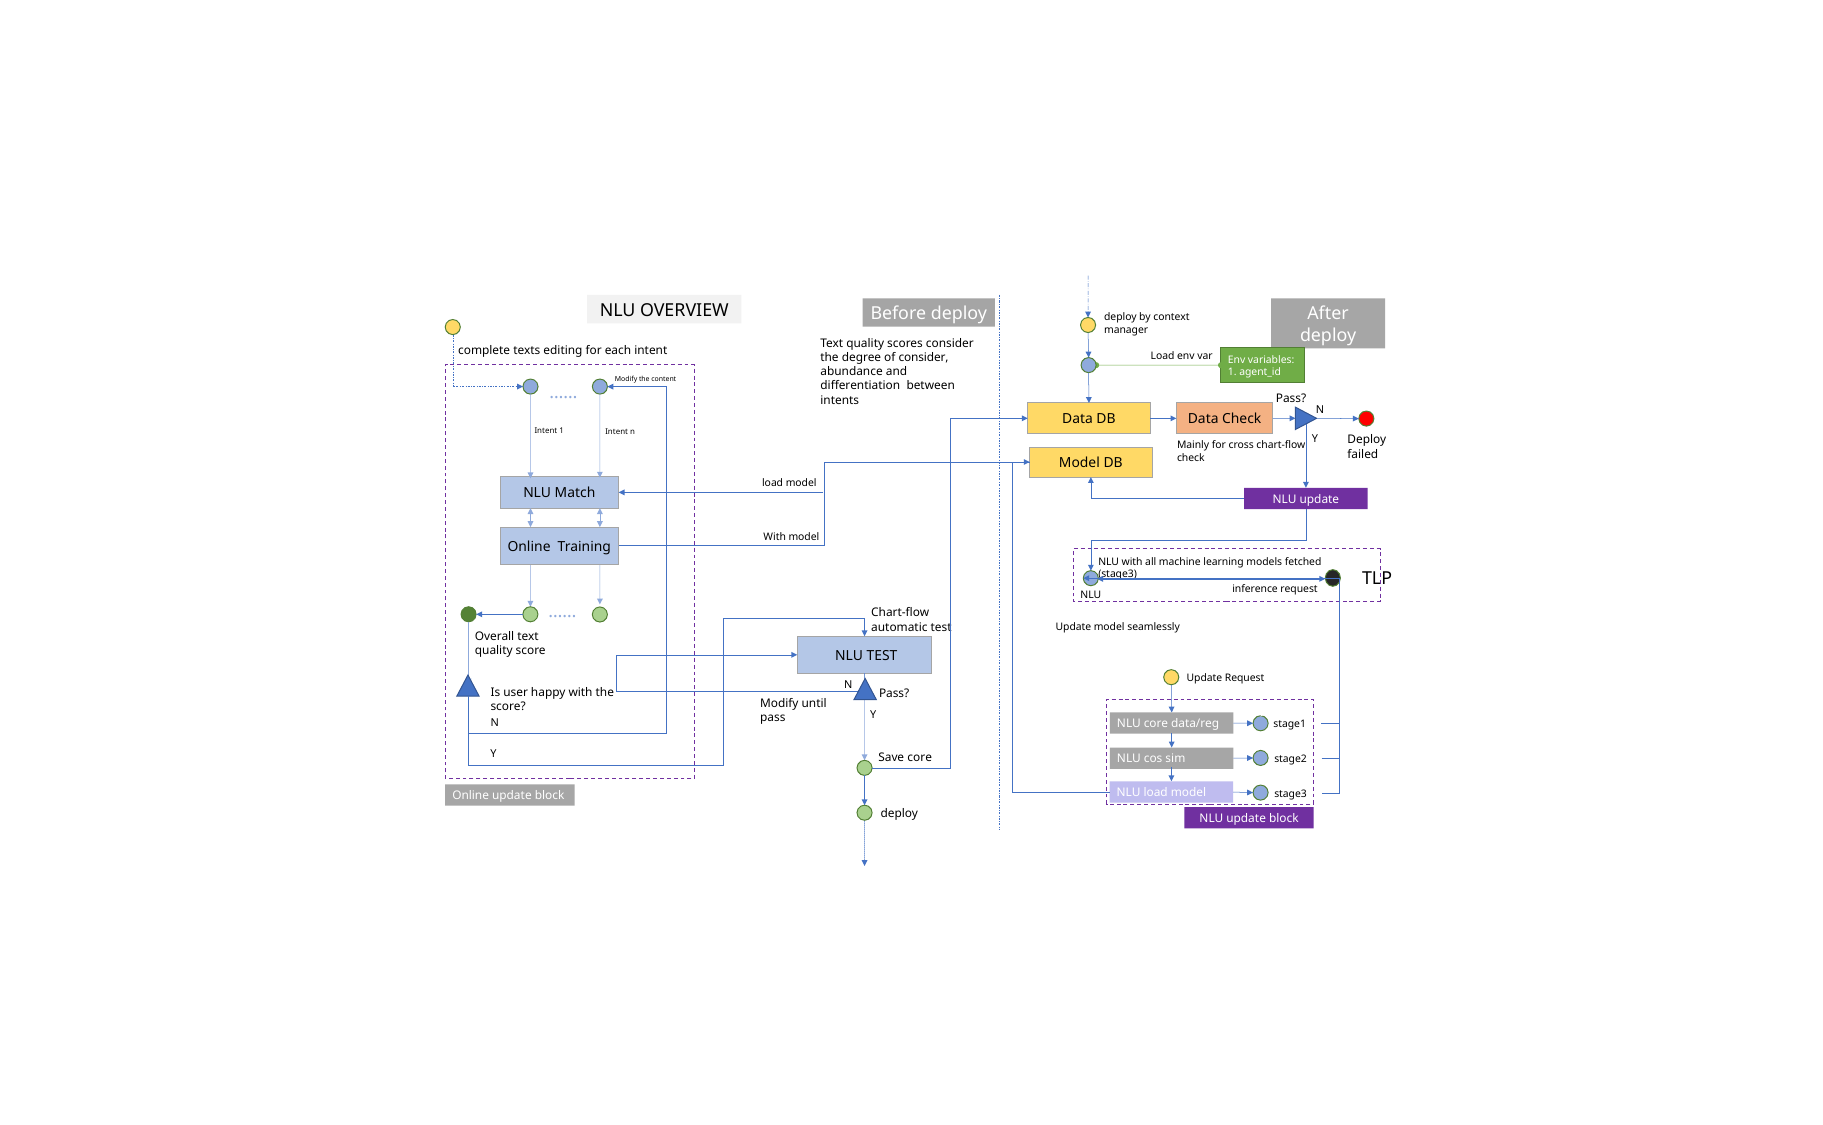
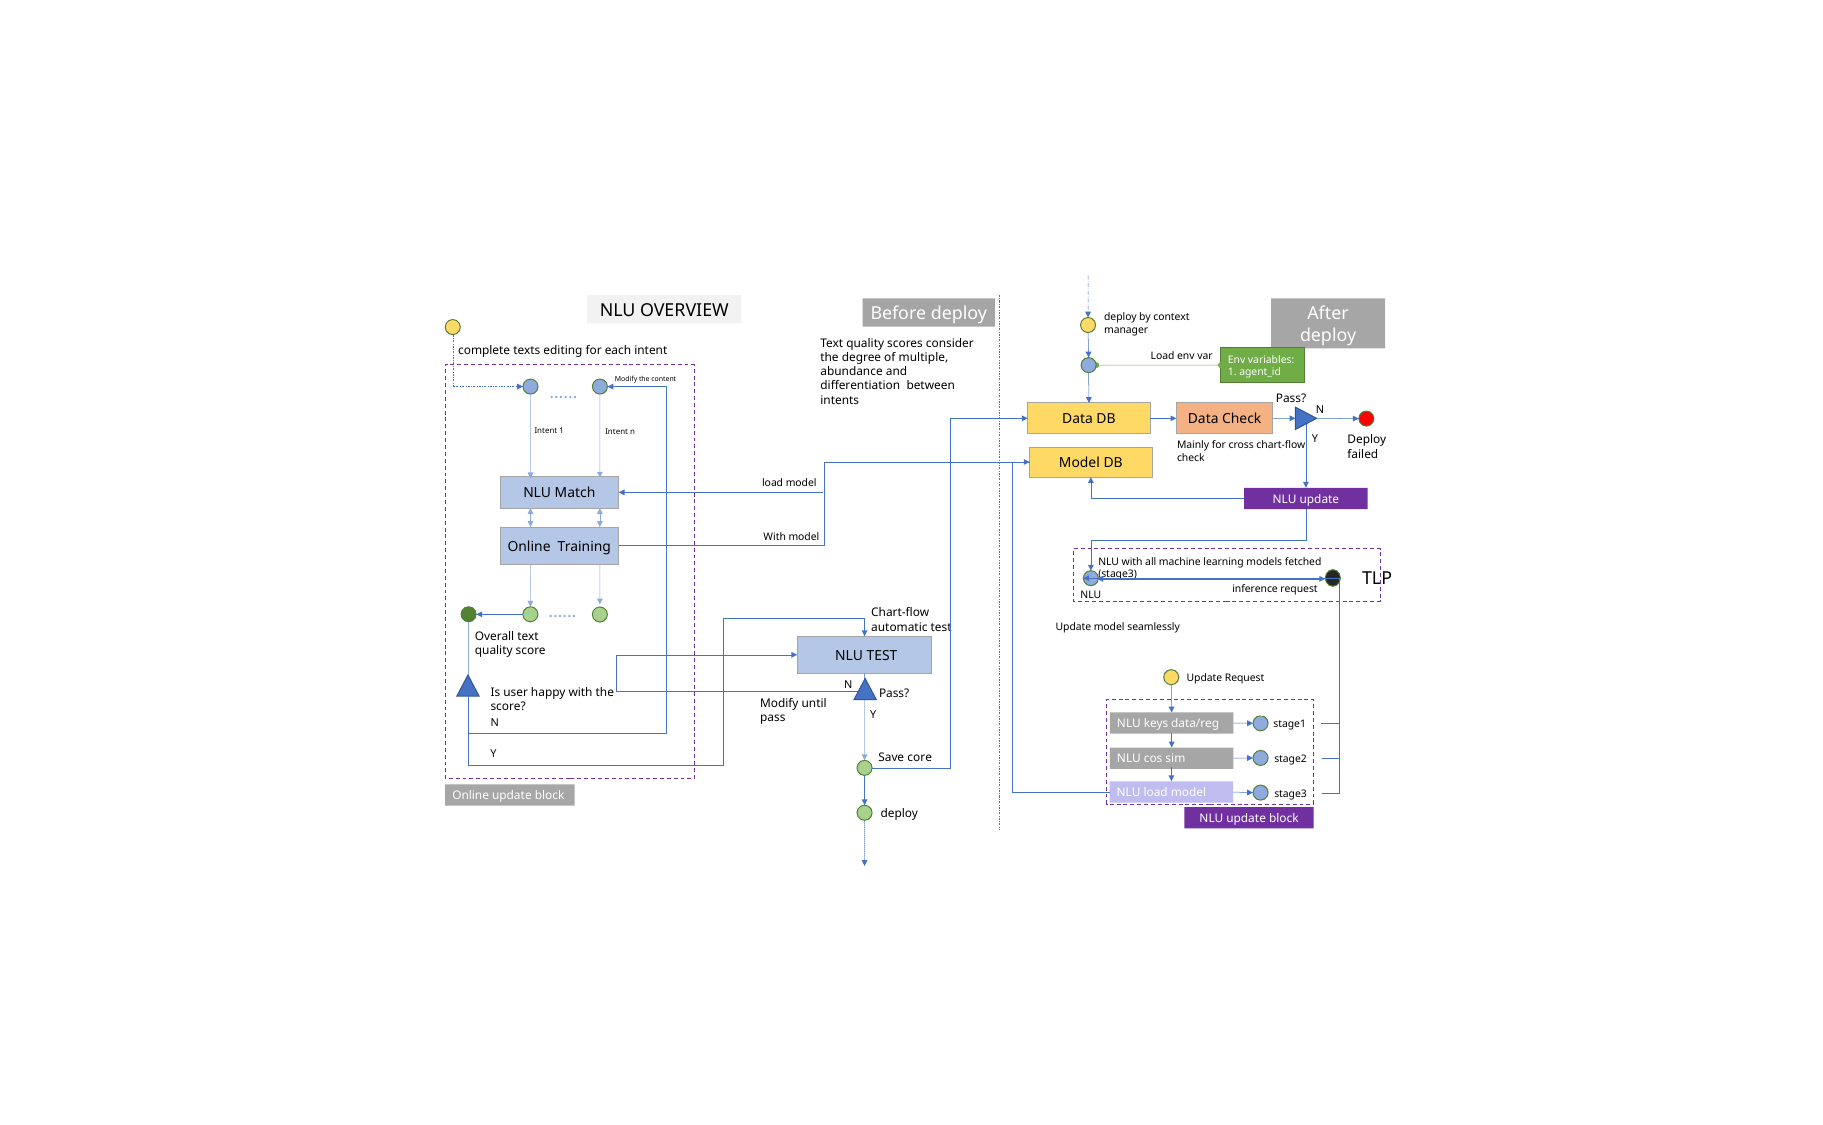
of consider: consider -> multiple
NLU core: core -> keys
